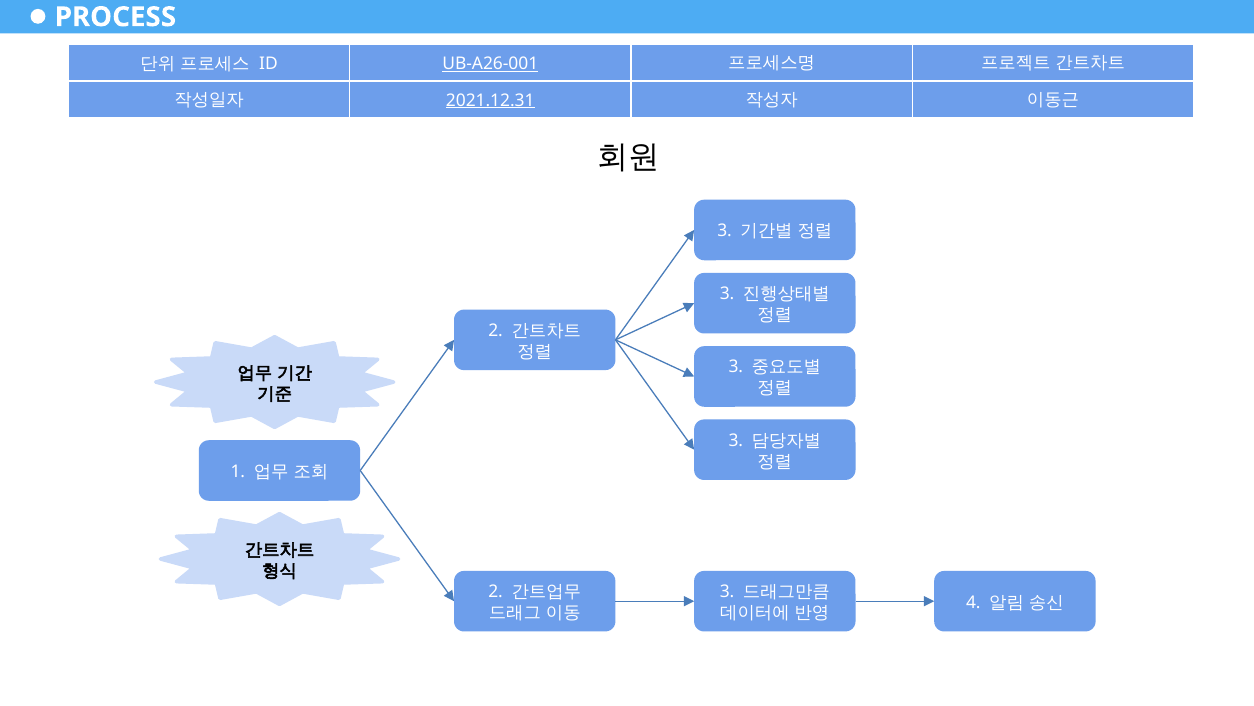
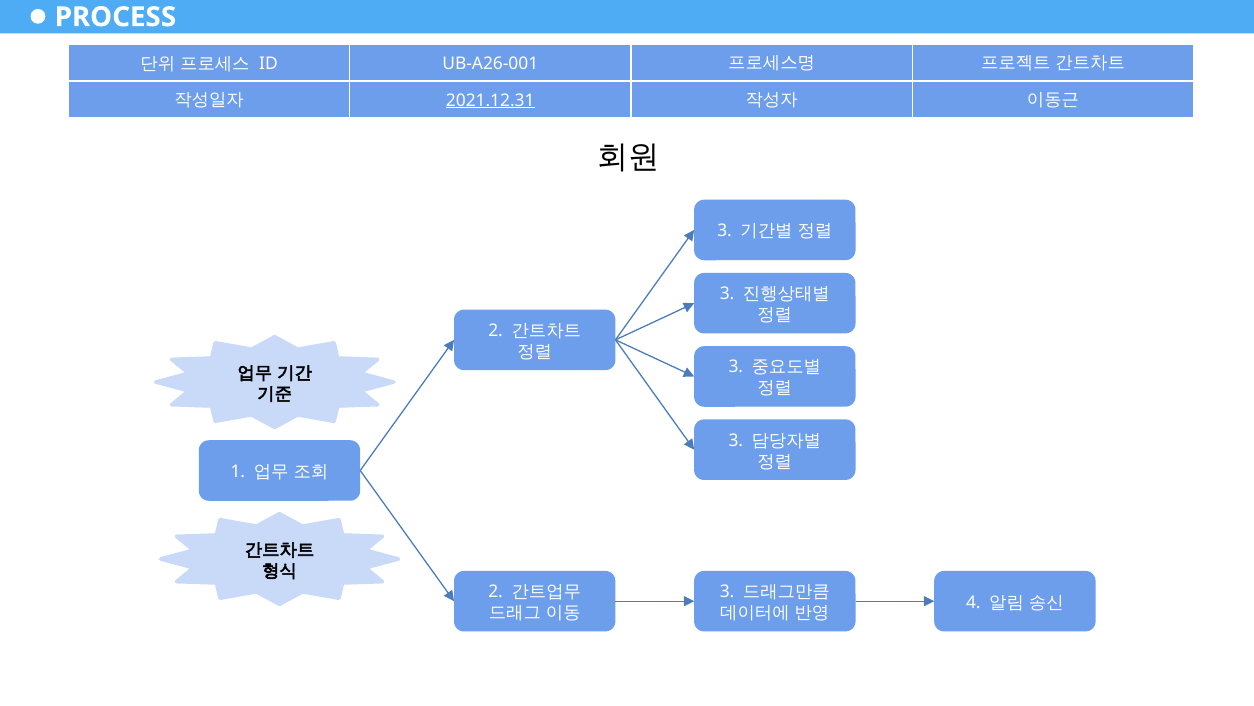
UB-A26-001 underline: present -> none
